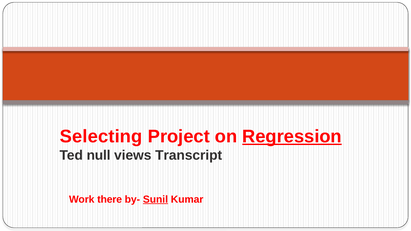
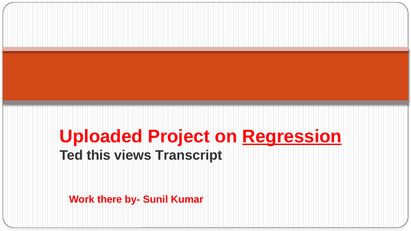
Selecting: Selecting -> Uploaded
null: null -> this
Sunil underline: present -> none
